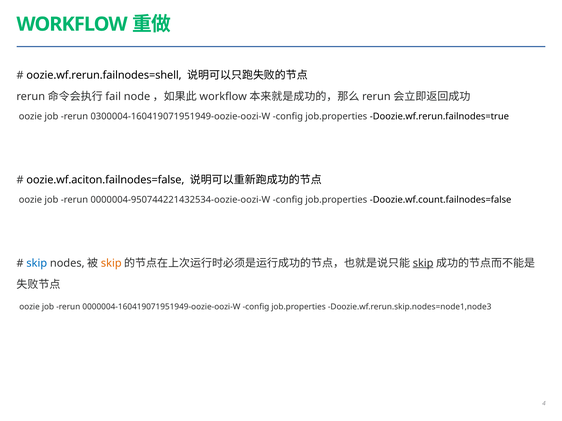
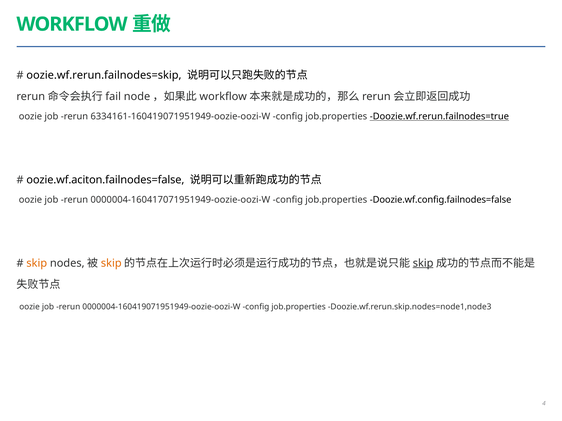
oozie.wf.rerun.failnodes=shell: oozie.wf.rerun.failnodes=shell -> oozie.wf.rerun.failnodes=skip
0300004-160419071951949-oozie-oozi-W: 0300004-160419071951949-oozie-oozi-W -> 6334161-160419071951949-oozie-oozi-W
Doozie.wf.rerun.failnodes=true underline: none -> present
0000004-950744221432534-oozie-oozi-W: 0000004-950744221432534-oozie-oozi-W -> 0000004-160417071951949-oozie-oozi-W
Doozie.wf.count.failnodes=false: Doozie.wf.count.failnodes=false -> Doozie.wf.config.failnodes=false
skip at (37, 263) colour: blue -> orange
